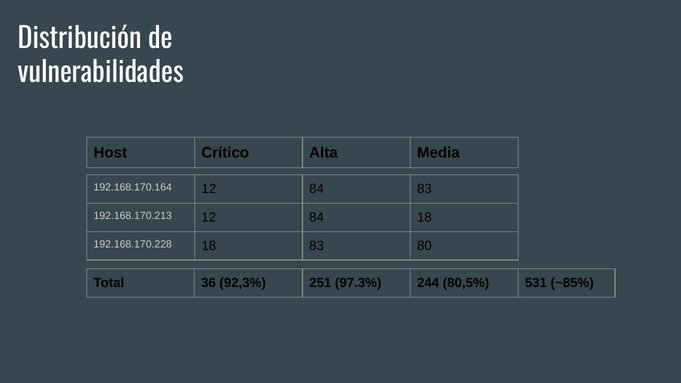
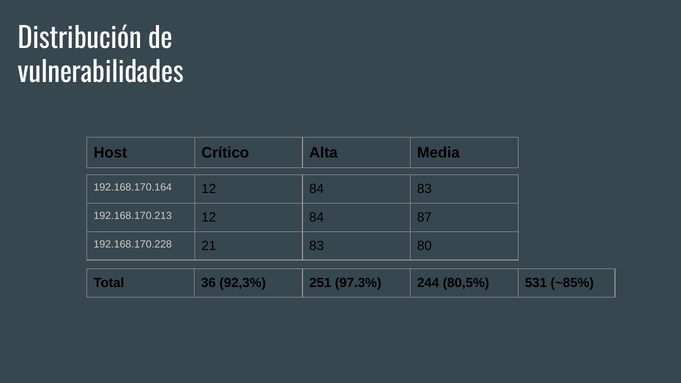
84 18: 18 -> 87
192.168.170.228 18: 18 -> 21
